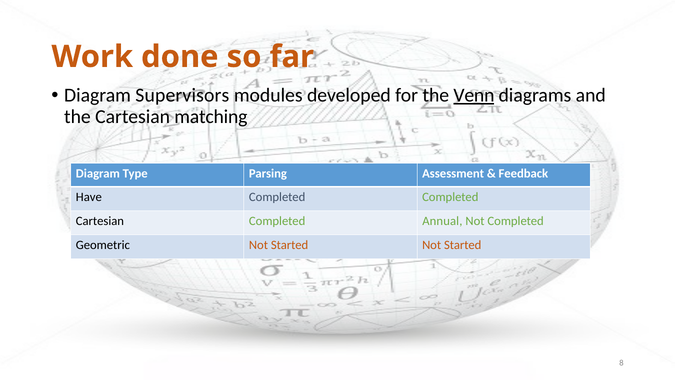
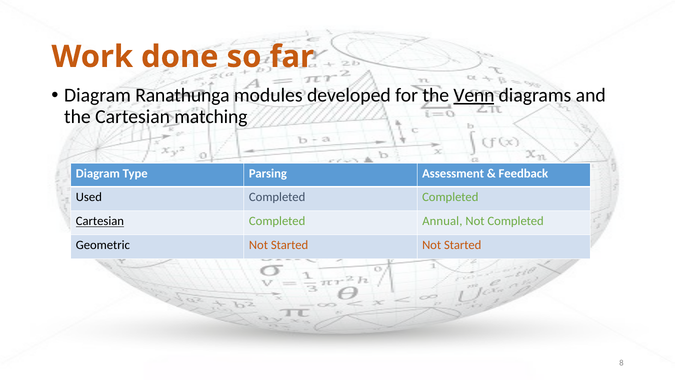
Supervisors: Supervisors -> Ranathunga
Have: Have -> Used
Cartesian at (100, 221) underline: none -> present
